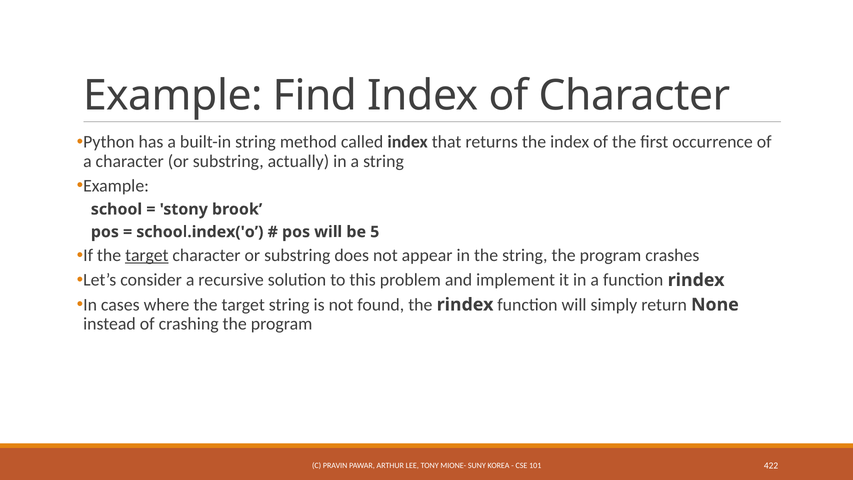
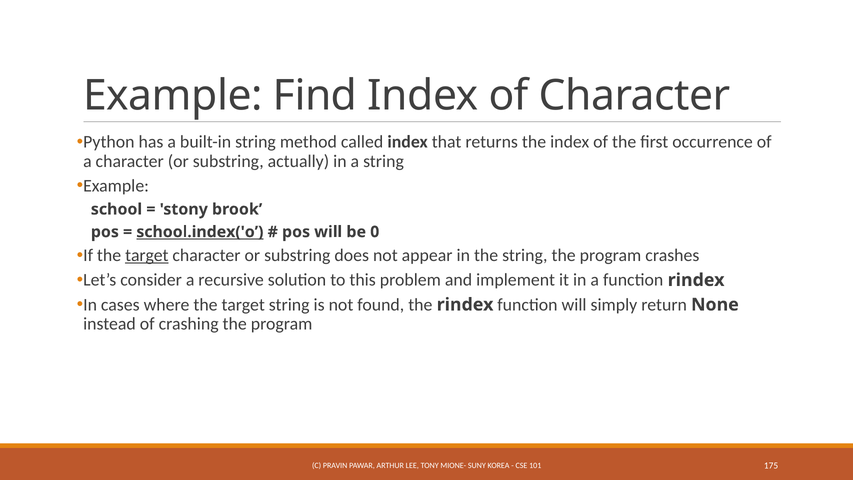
school.index('o underline: none -> present
5: 5 -> 0
422: 422 -> 175
